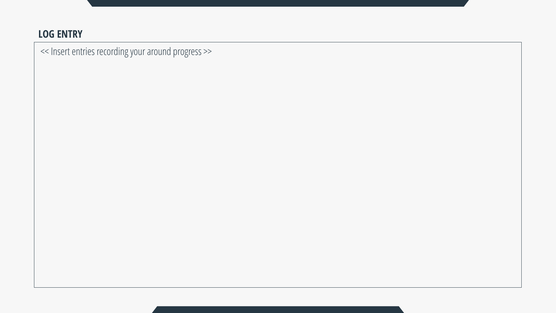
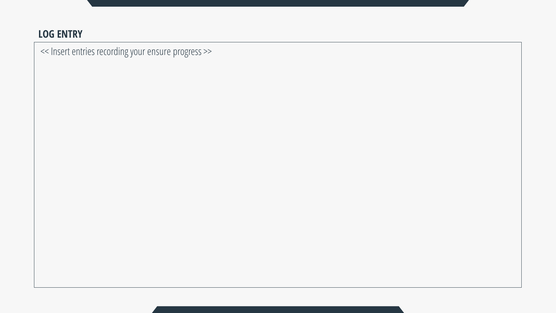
around: around -> ensure
